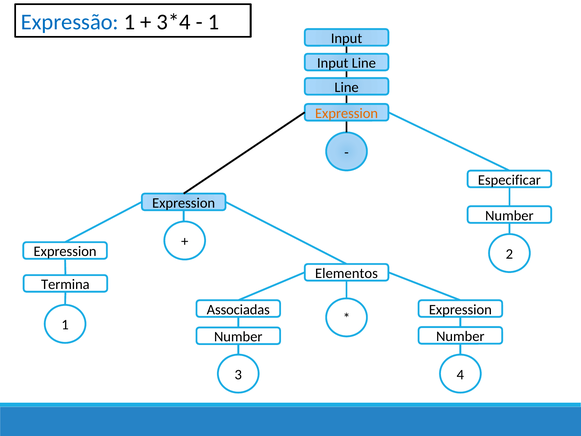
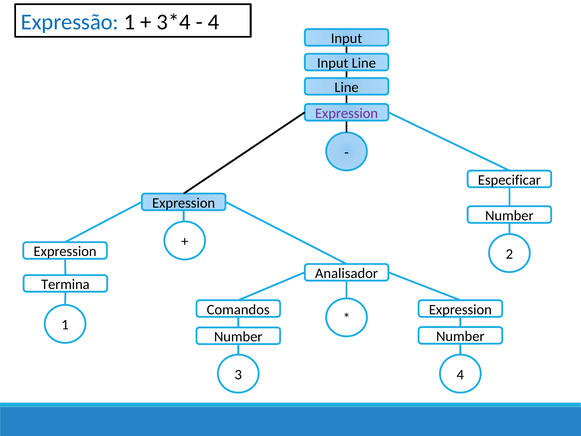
1 at (214, 22): 1 -> 4
Expression at (347, 113) colour: orange -> purple
Elementos: Elementos -> Analisador
Associadas: Associadas -> Comandos
